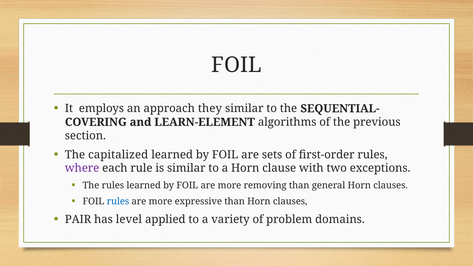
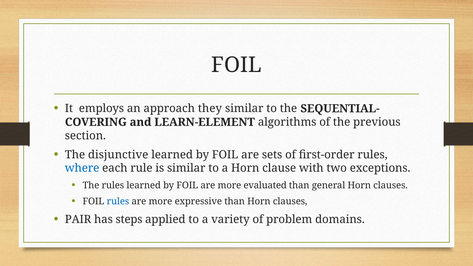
capitalized: capitalized -> disjunctive
where colour: purple -> blue
removing: removing -> evaluated
level: level -> steps
